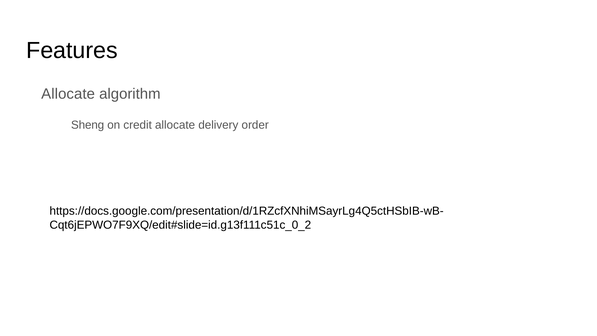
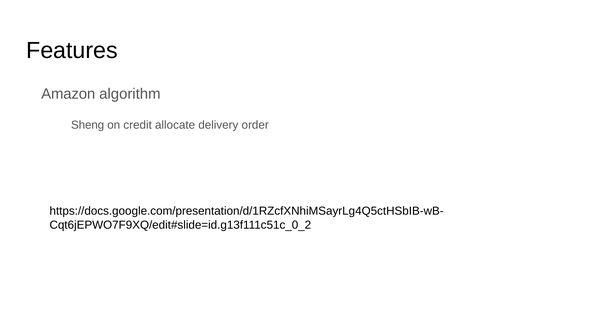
Allocate at (68, 94): Allocate -> Amazon
